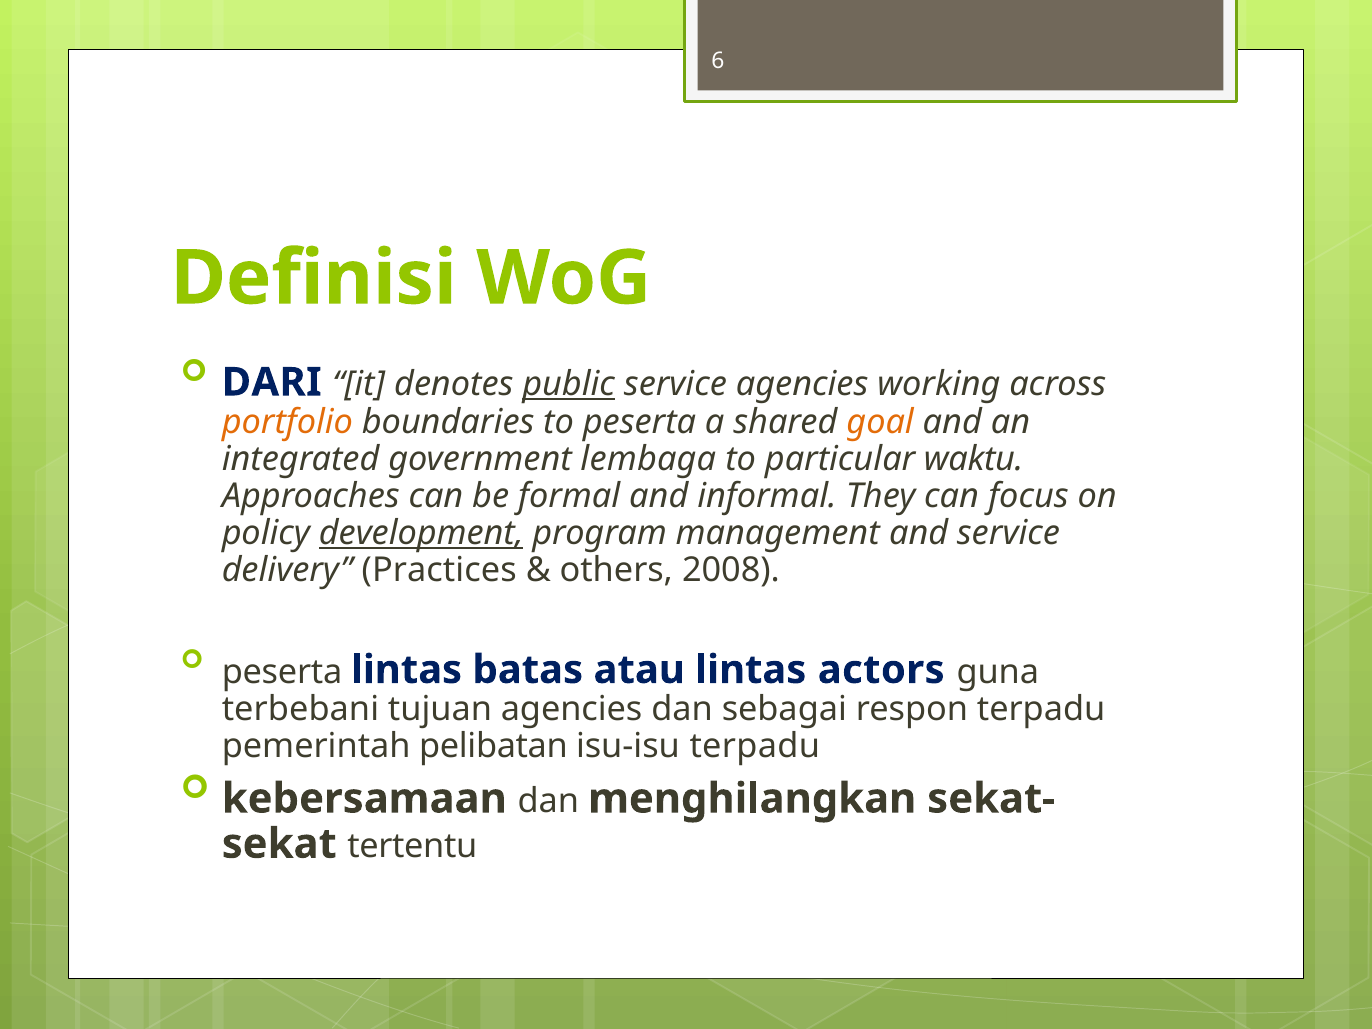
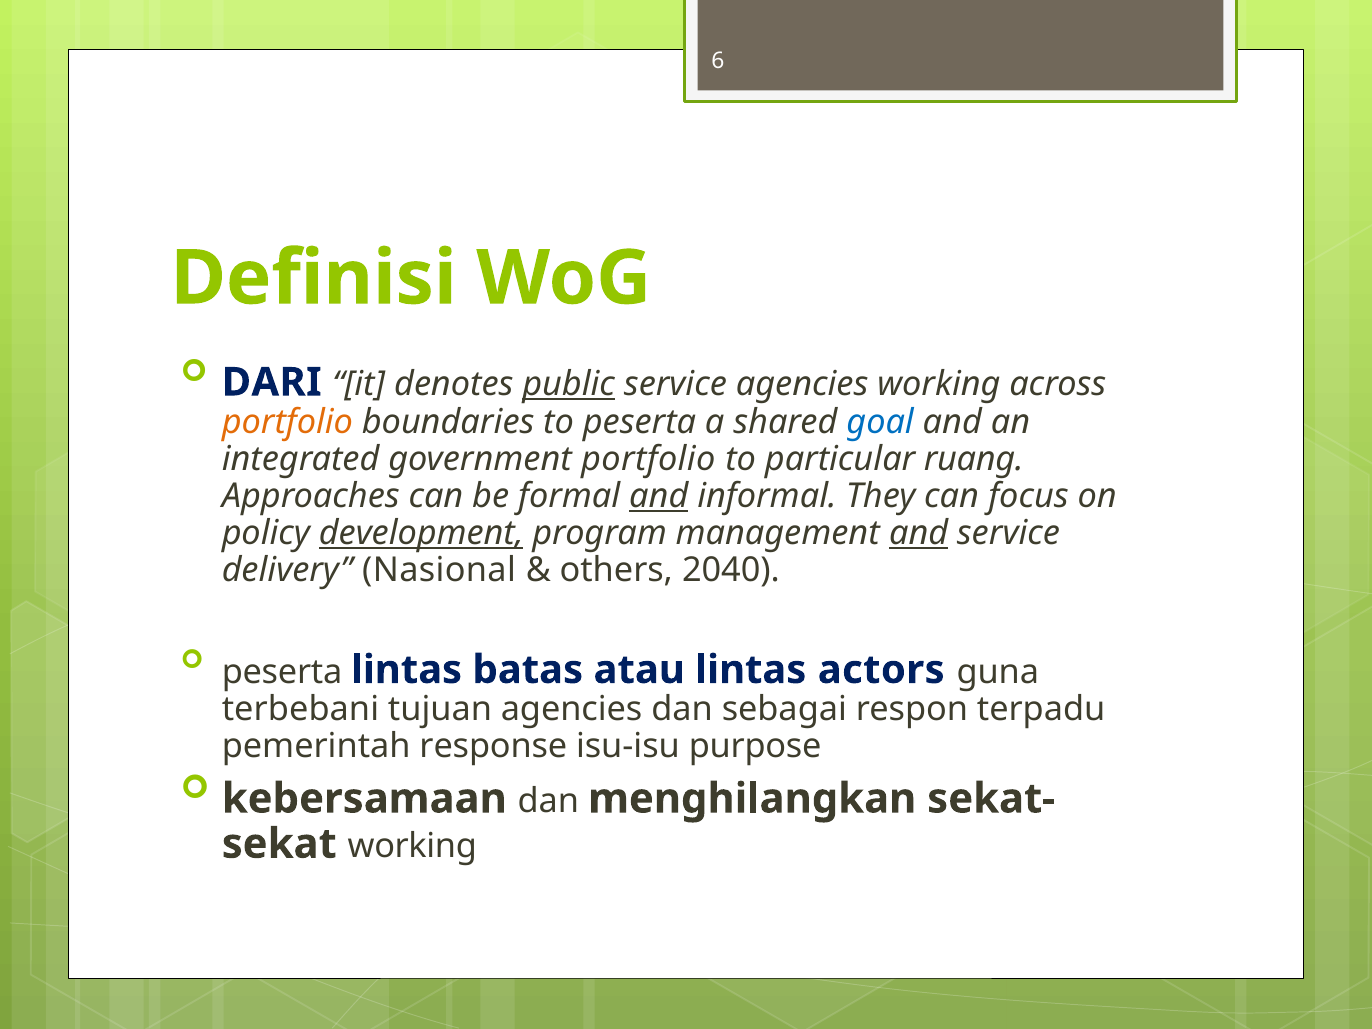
goal colour: orange -> blue
government lembaga: lembaga -> portfolio
waktu: waktu -> ruang
and at (659, 496) underline: none -> present
and at (919, 533) underline: none -> present
Practices: Practices -> Nasional
2008: 2008 -> 2040
pelibatan: pelibatan -> response
isu-isu terpadu: terpadu -> purpose
tertentu at (412, 846): tertentu -> working
